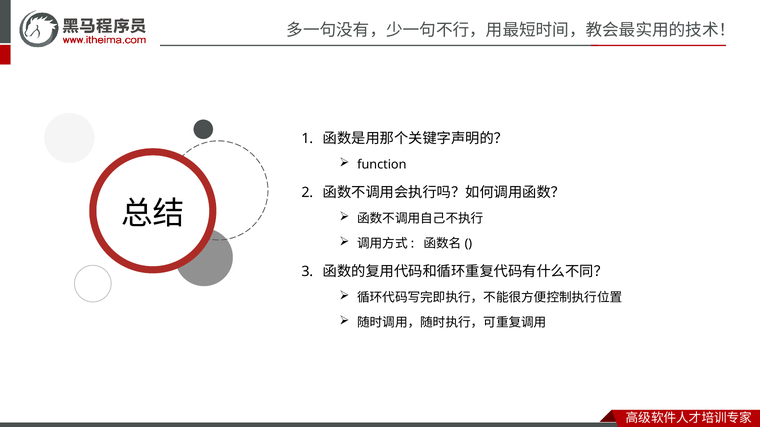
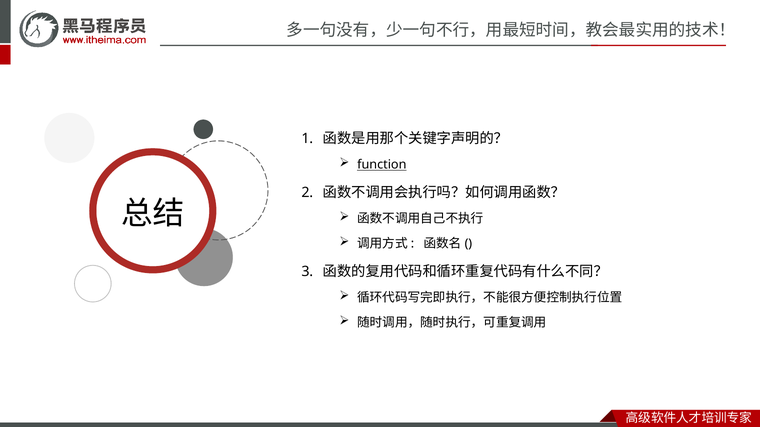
function underline: none -> present
